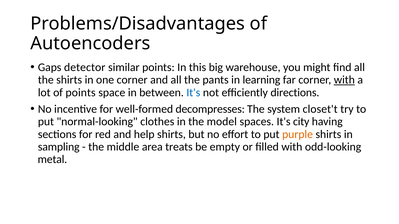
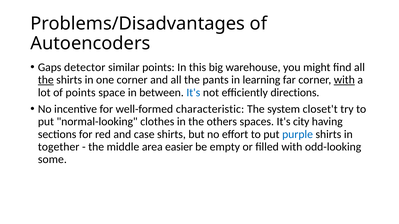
the at (46, 80) underline: none -> present
decompresses: decompresses -> characteristic
model: model -> others
help: help -> case
purple colour: orange -> blue
sampling: sampling -> together
treats: treats -> easier
metal: metal -> some
